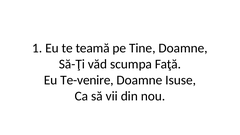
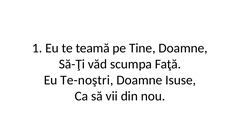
Te-venire: Te-venire -> Te-noştri
